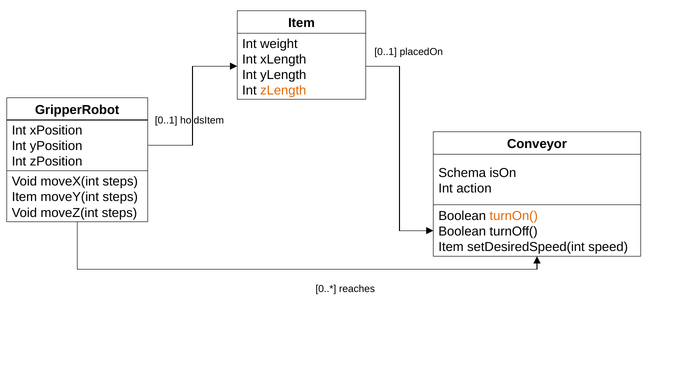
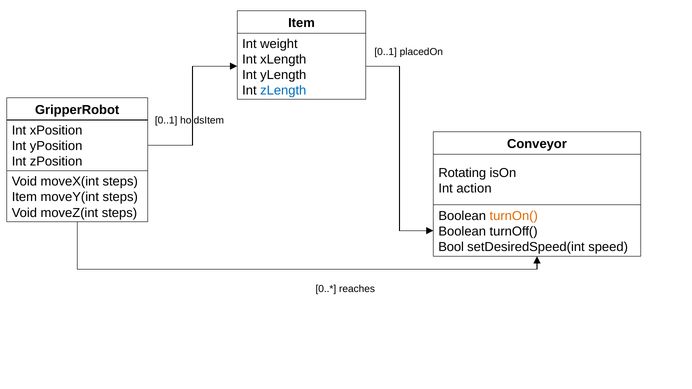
zLength colour: orange -> blue
Schema: Schema -> Rotating
Item at (451, 247): Item -> Bool
